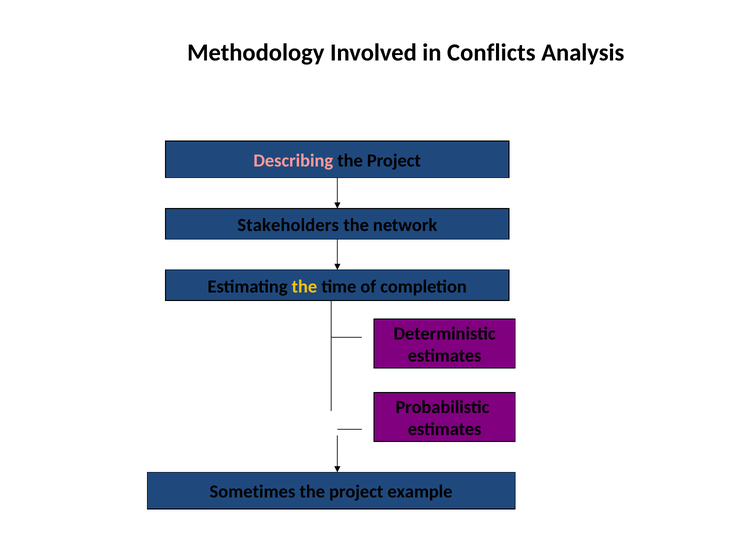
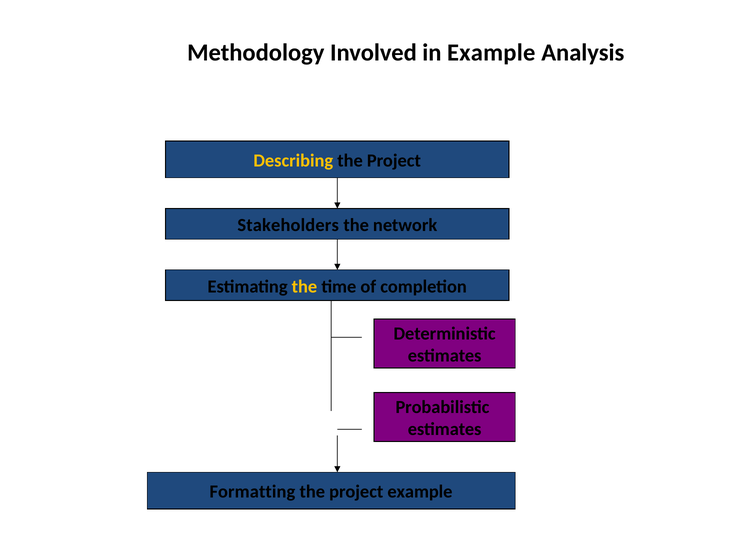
in Conflicts: Conflicts -> Example
Describing colour: pink -> yellow
Sometimes: Sometimes -> Formatting
